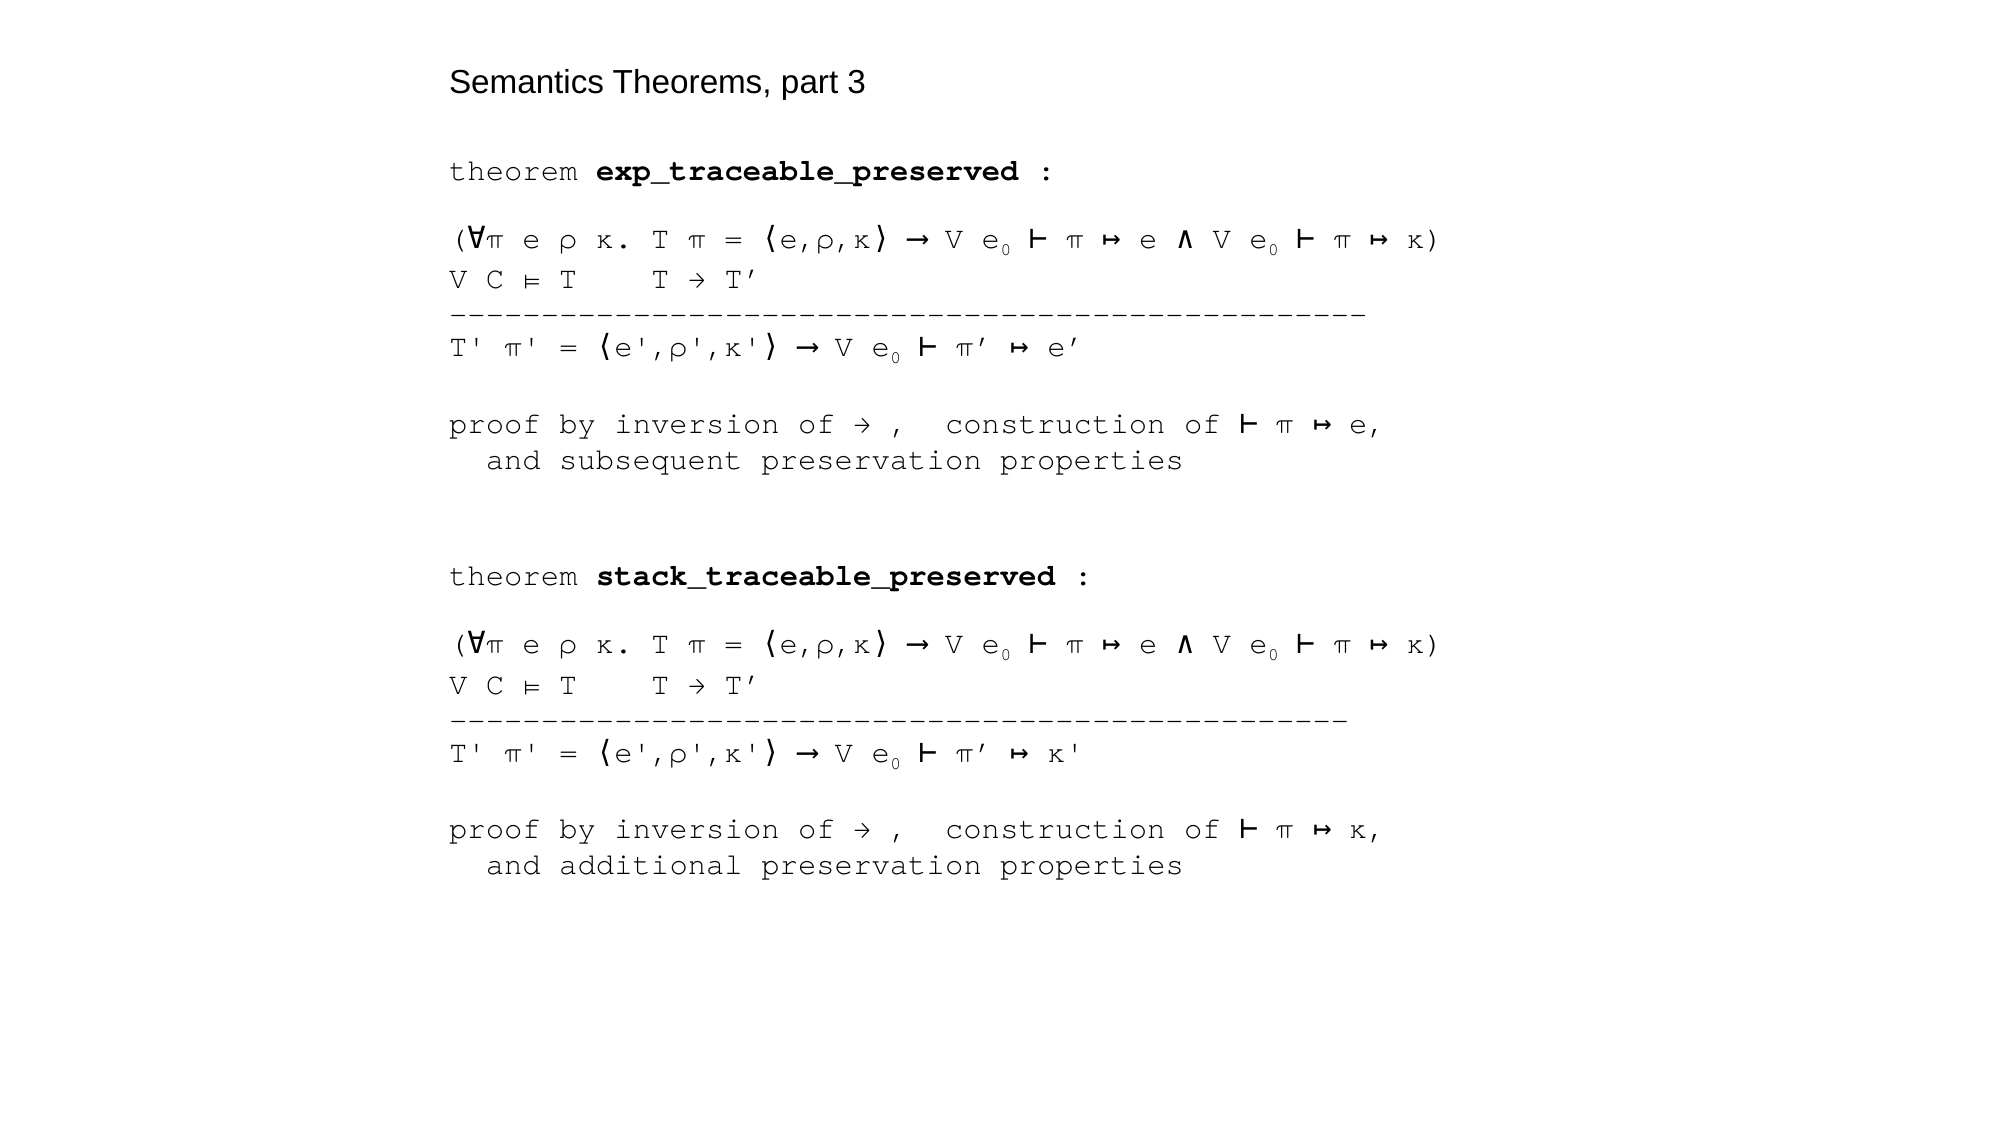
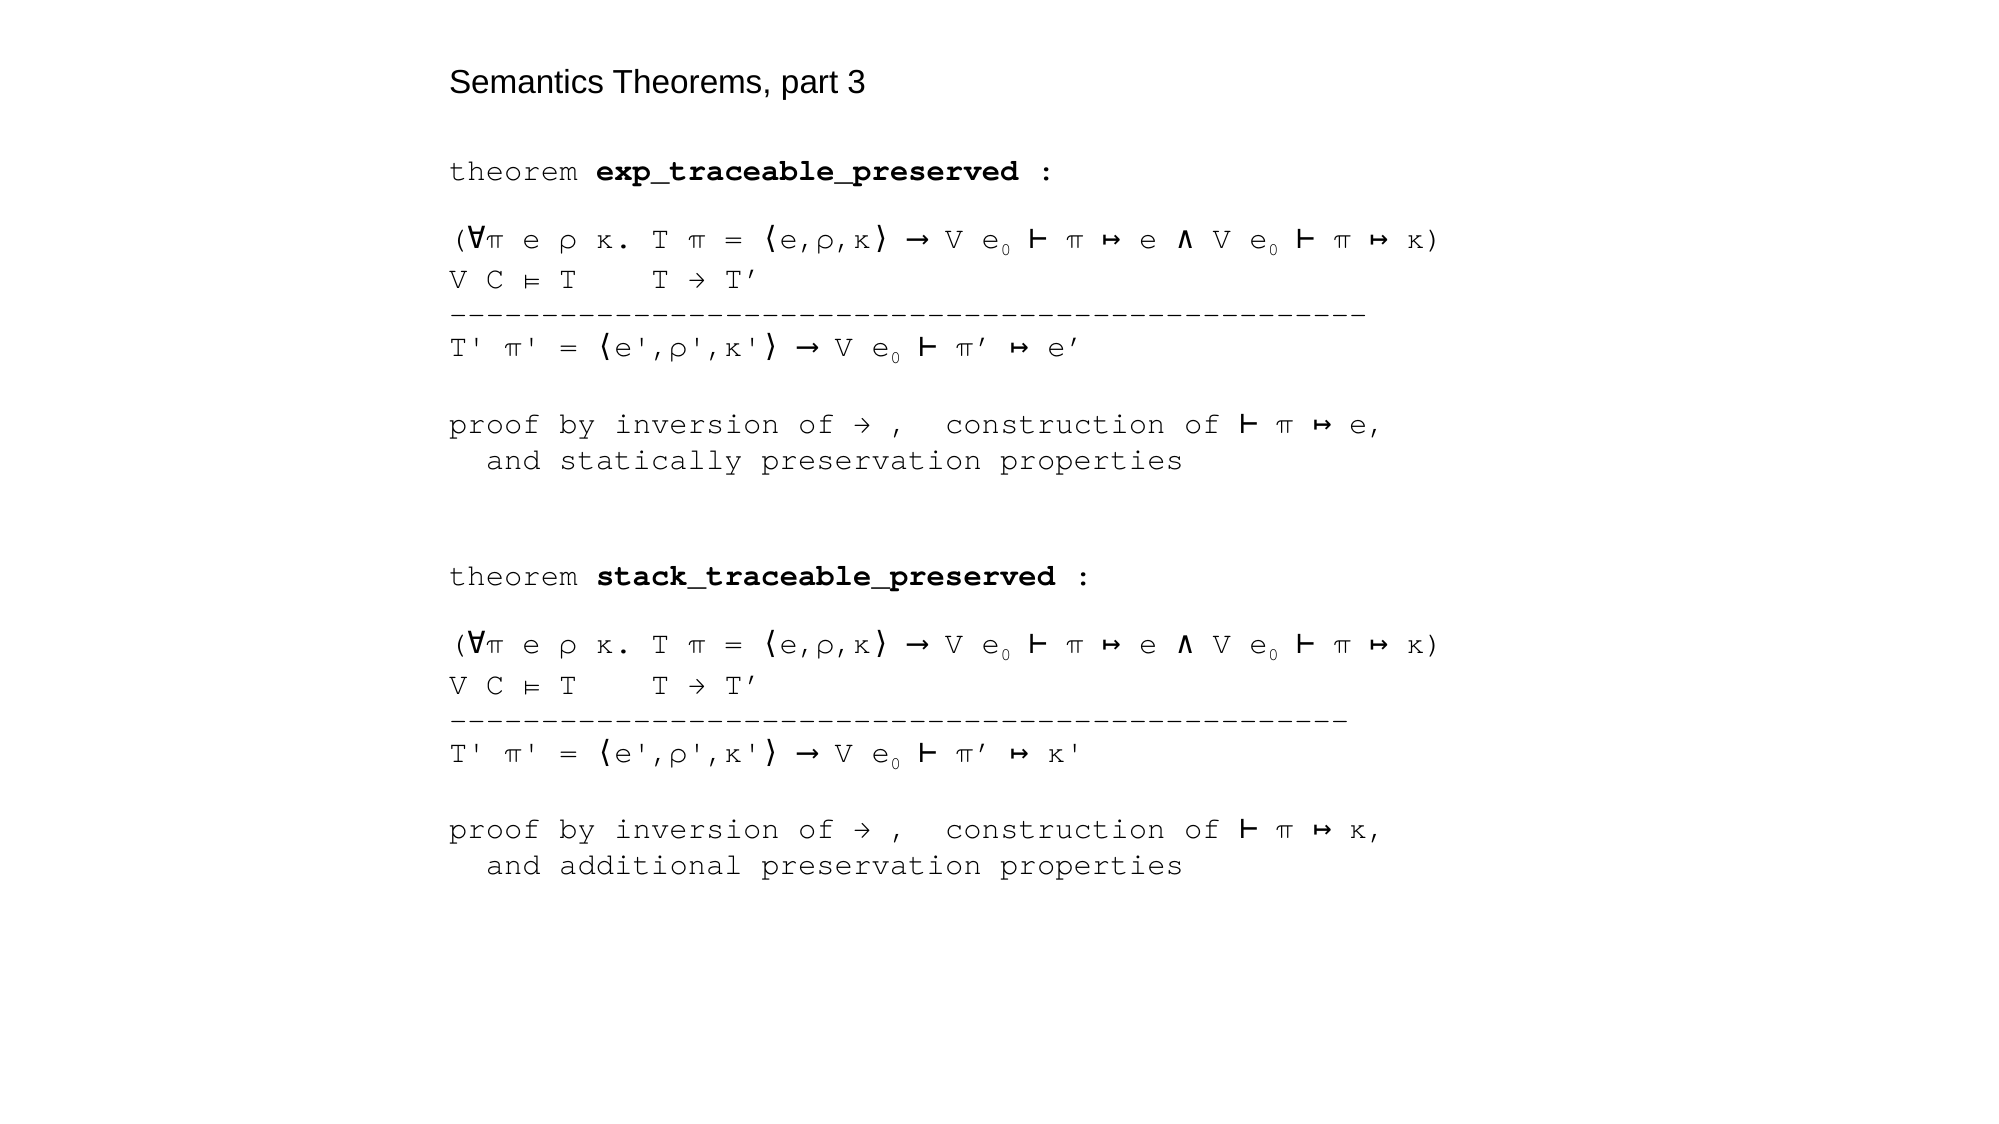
subsequent: subsequent -> statically
